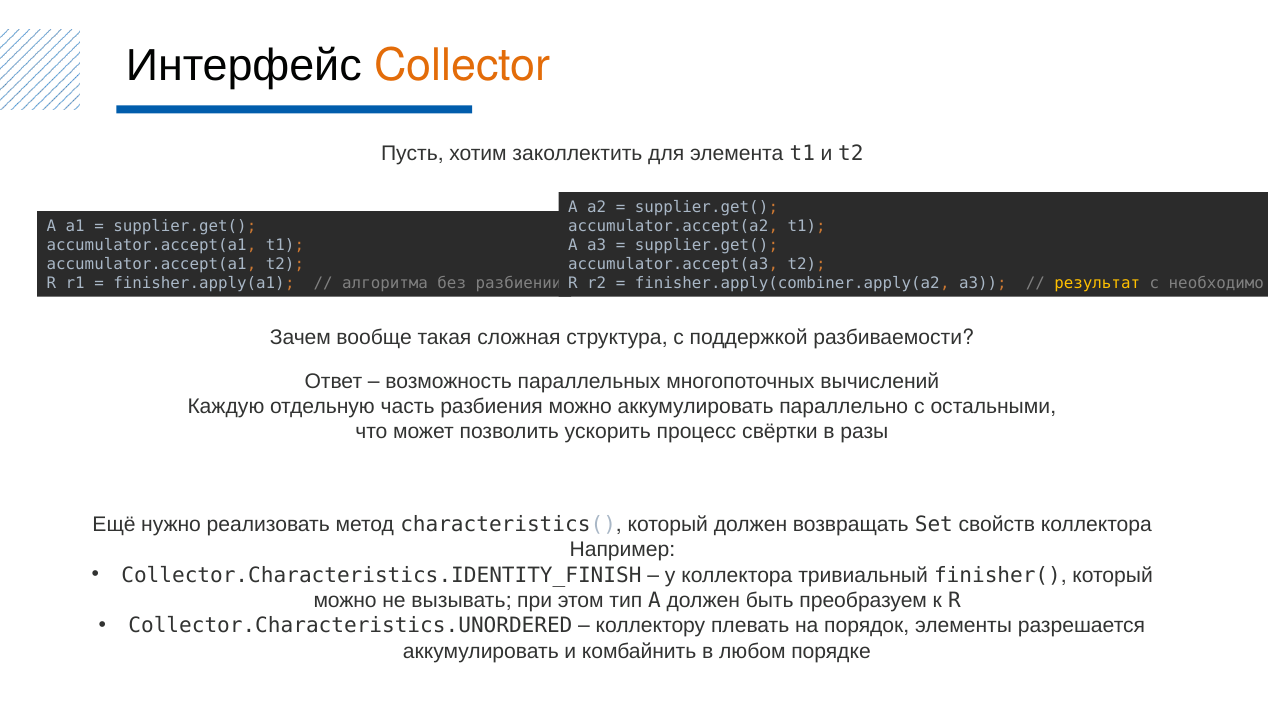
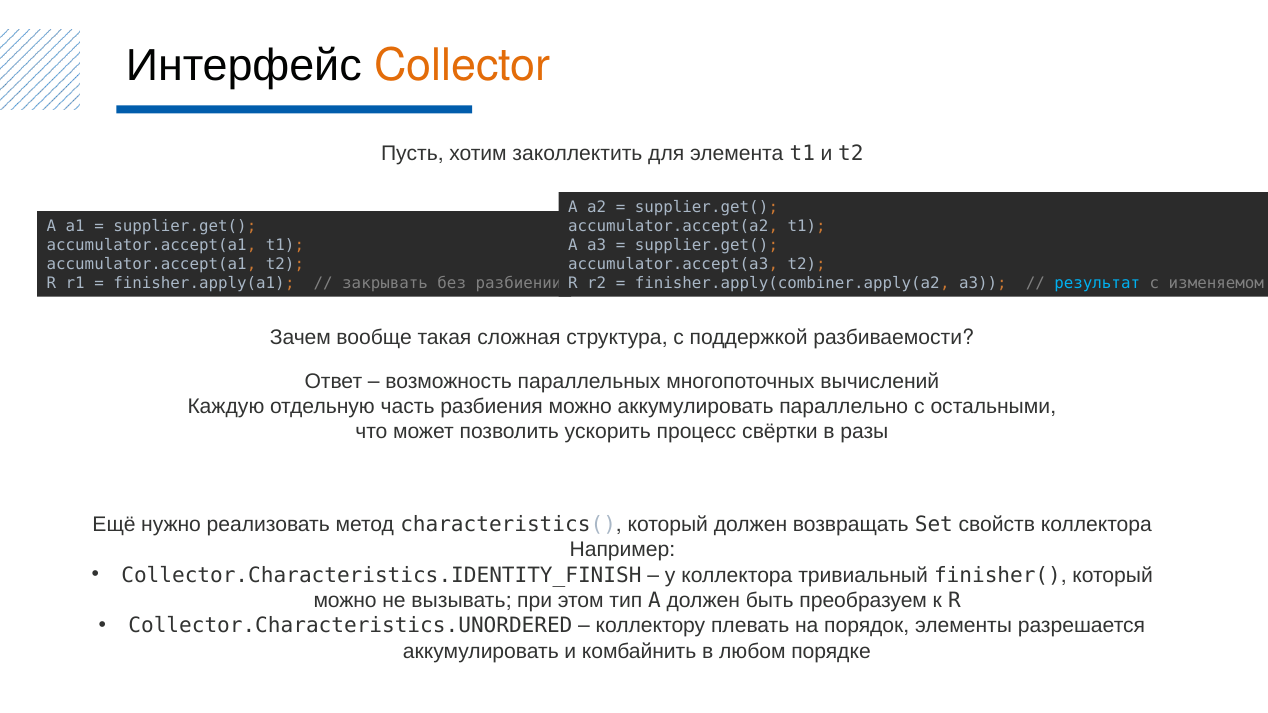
результат colour: yellow -> light blue
необходимо: необходимо -> изменяемом
алгоритма: алгоритма -> закрывать
